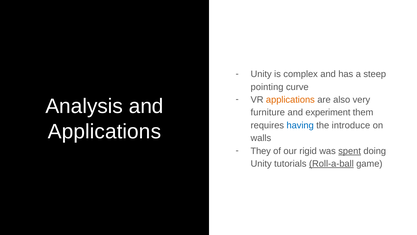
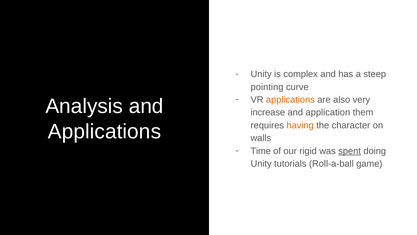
furniture: furniture -> increase
experiment: experiment -> application
having colour: blue -> orange
introduce: introduce -> character
They: They -> Time
Roll-a-ball underline: present -> none
